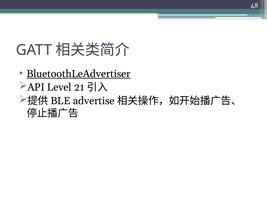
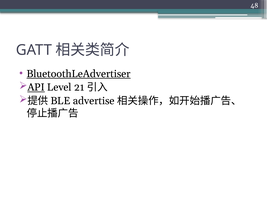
API underline: none -> present
